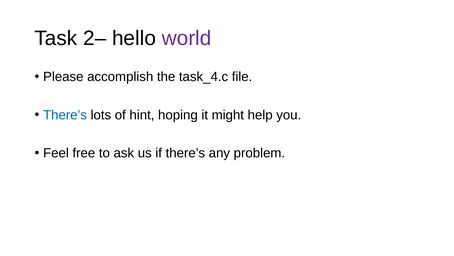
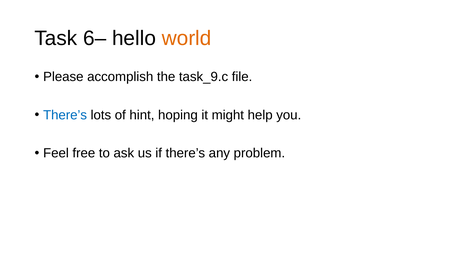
2–: 2– -> 6–
world colour: purple -> orange
task_4.c: task_4.c -> task_9.c
